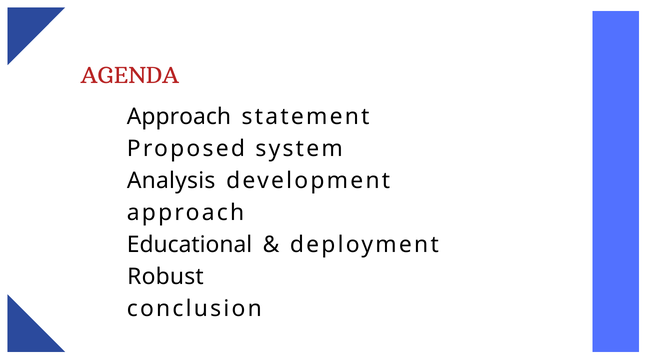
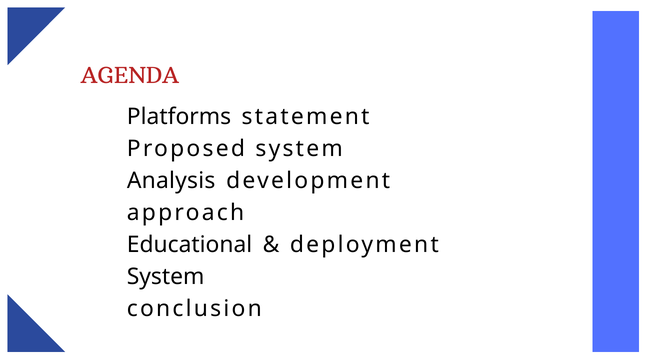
Approach at (179, 117): Approach -> Platforms
Robust at (165, 276): Robust -> System
